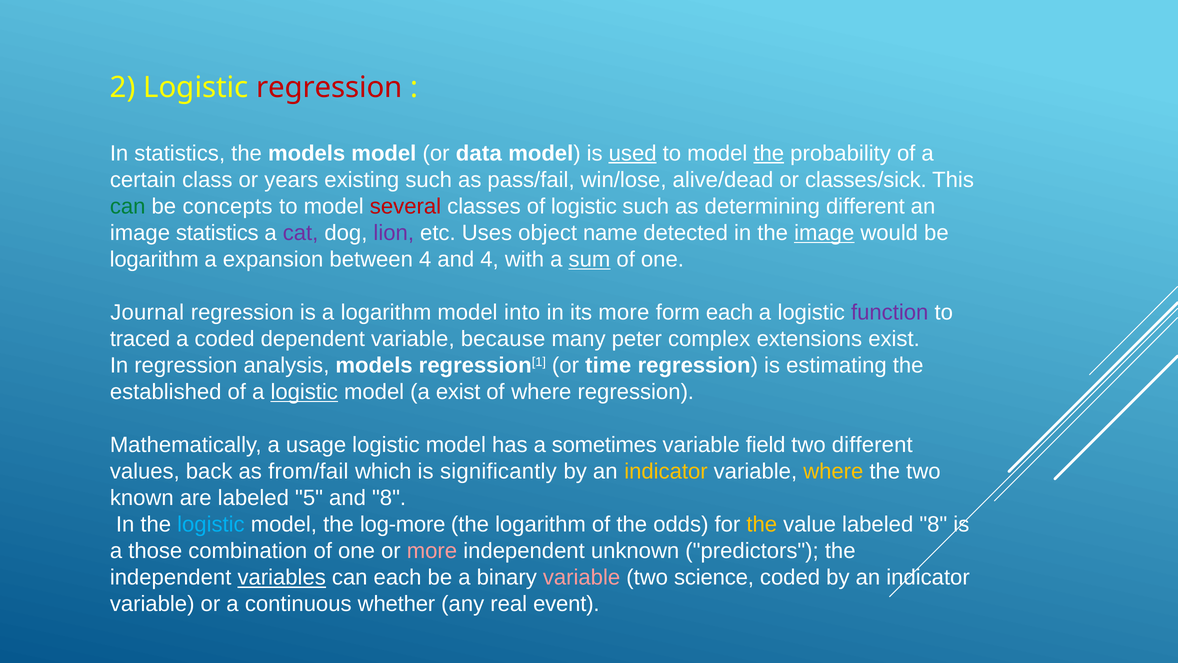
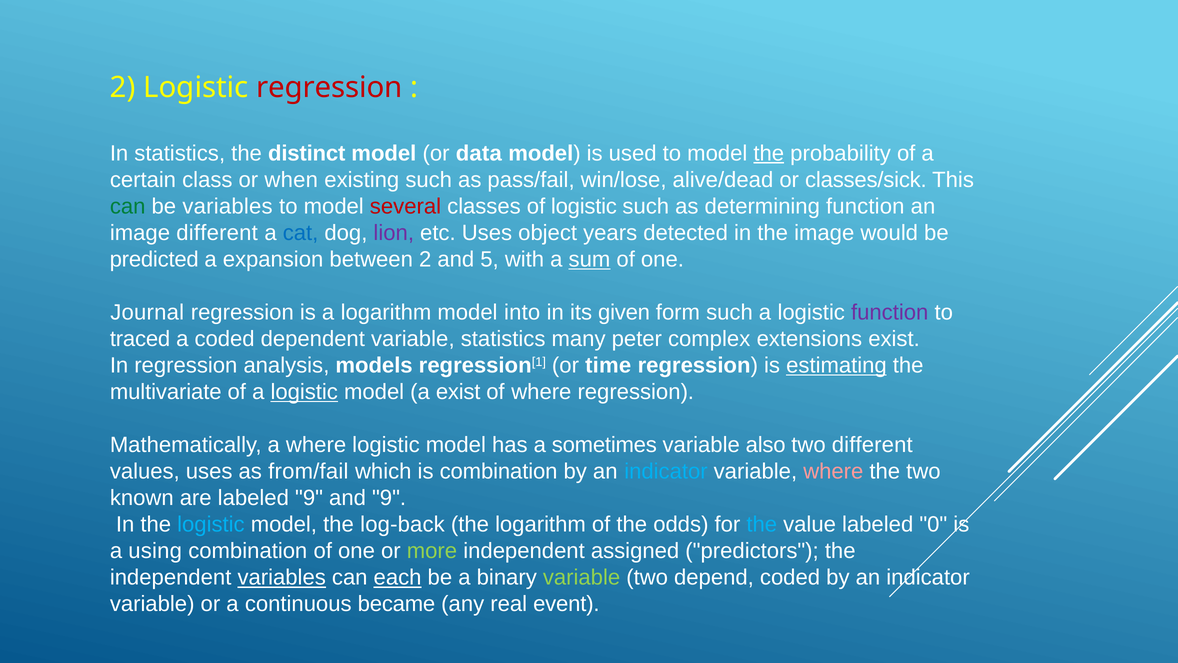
the models: models -> distinct
used underline: present -> none
years: years -> when
be concepts: concepts -> variables
determining different: different -> function
image statistics: statistics -> different
cat colour: purple -> blue
name: name -> years
image at (824, 233) underline: present -> none
logarithm at (154, 259): logarithm -> predicted
between 4: 4 -> 2
and 4: 4 -> 5
its more: more -> given
form each: each -> such
variable because: because -> statistics
estimating underline: none -> present
established: established -> multivariate
a usage: usage -> where
field: field -> also
values back: back -> uses
is significantly: significantly -> combination
indicator at (666, 471) colour: yellow -> light blue
where at (833, 471) colour: yellow -> pink
labeled 5: 5 -> 9
and 8: 8 -> 9
log-more: log-more -> log-back
the at (762, 524) colour: yellow -> light blue
labeled 8: 8 -> 0
those: those -> using
more at (432, 551) colour: pink -> light green
unknown: unknown -> assigned
each at (398, 577) underline: none -> present
variable at (582, 577) colour: pink -> light green
science: science -> depend
whether: whether -> became
